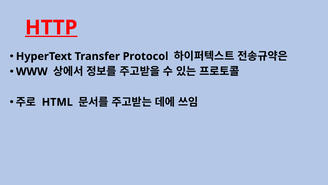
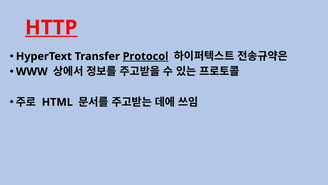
Protocol underline: none -> present
